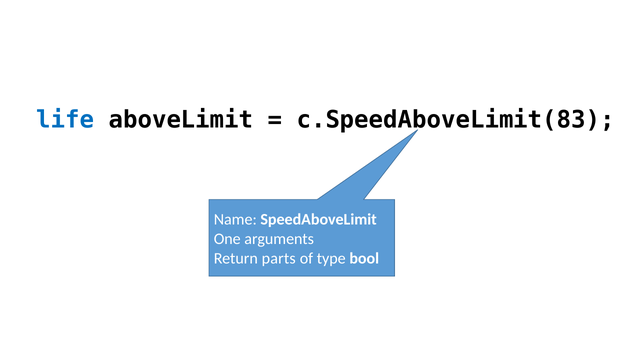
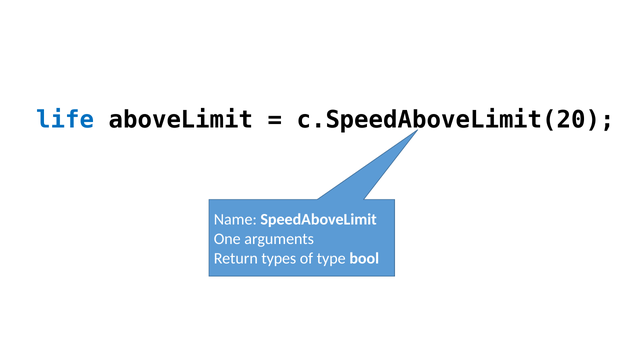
c.SpeedAboveLimit(83: c.SpeedAboveLimit(83 -> c.SpeedAboveLimit(20
parts: parts -> types
